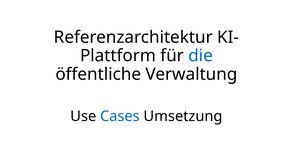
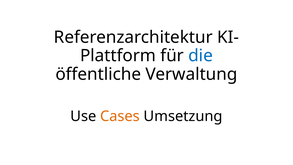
Cases colour: blue -> orange
